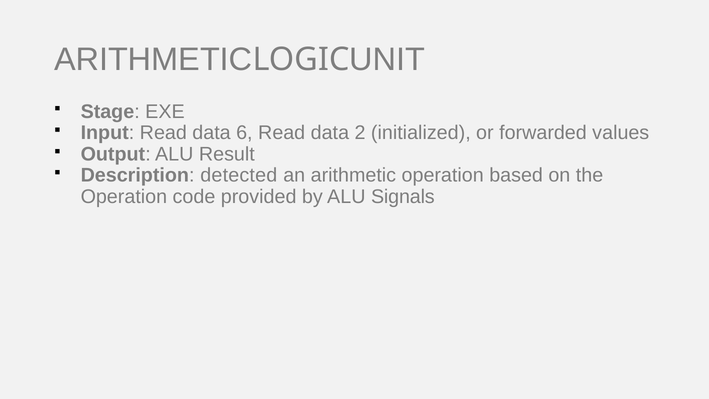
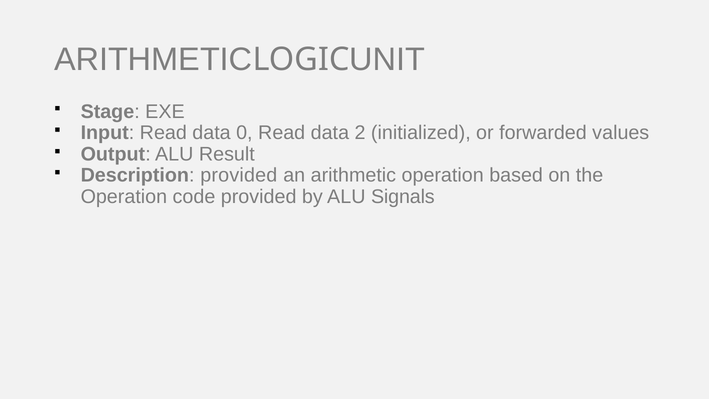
6: 6 -> 0
Description detected: detected -> provided
